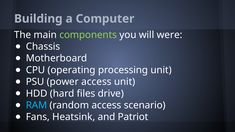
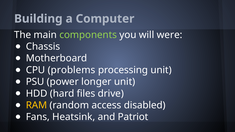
operating: operating -> problems
power access: access -> longer
RAM colour: light blue -> yellow
scenario: scenario -> disabled
